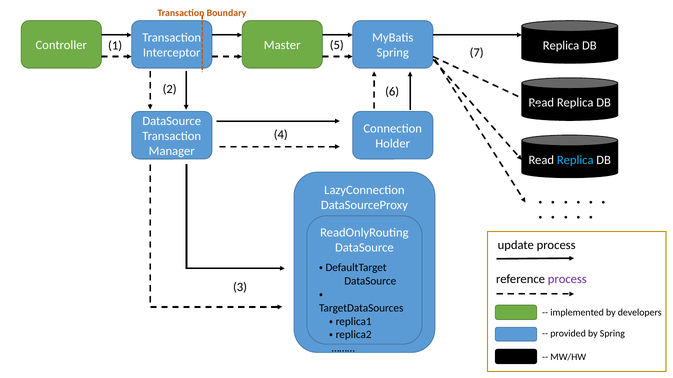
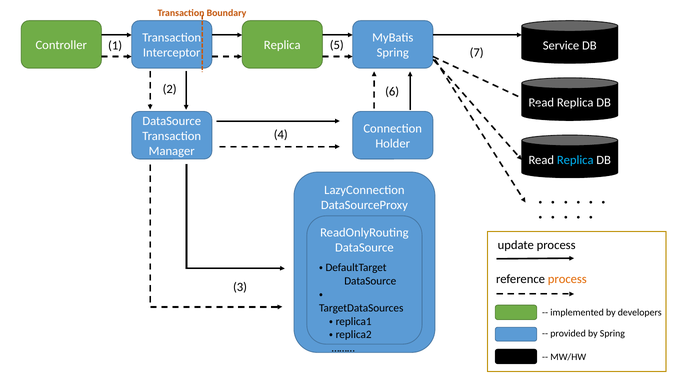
Controller Master: Master -> Replica
Replica at (561, 46): Replica -> Service
process at (567, 280) colour: purple -> orange
